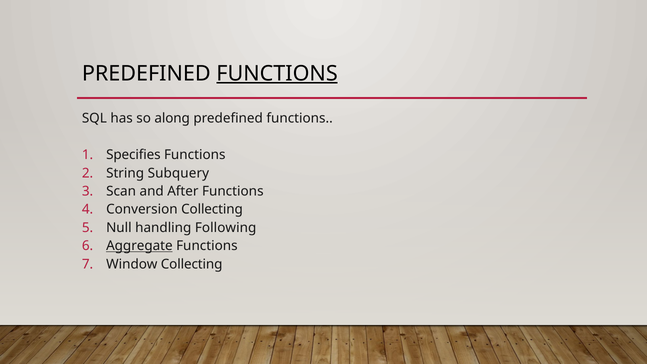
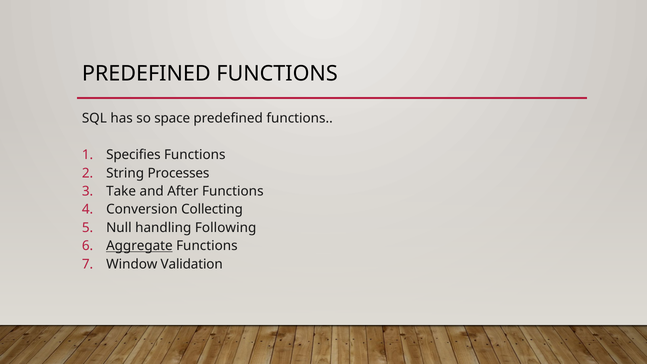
FUNCTIONS at (277, 73) underline: present -> none
along: along -> space
Subquery: Subquery -> Processes
Scan: Scan -> Take
Window Collecting: Collecting -> Validation
